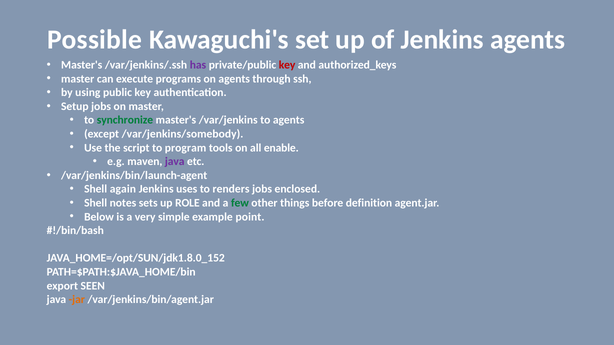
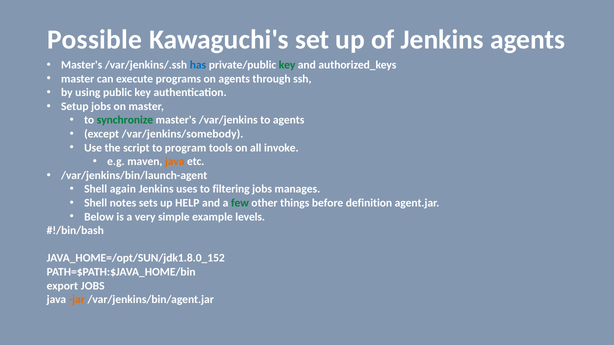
has colour: purple -> blue
key at (287, 65) colour: red -> green
enable: enable -> invoke
java at (175, 162) colour: purple -> orange
renders: renders -> filtering
enclosed: enclosed -> manages
ROLE: ROLE -> HELP
point: point -> levels
export SEEN: SEEN -> JOBS
